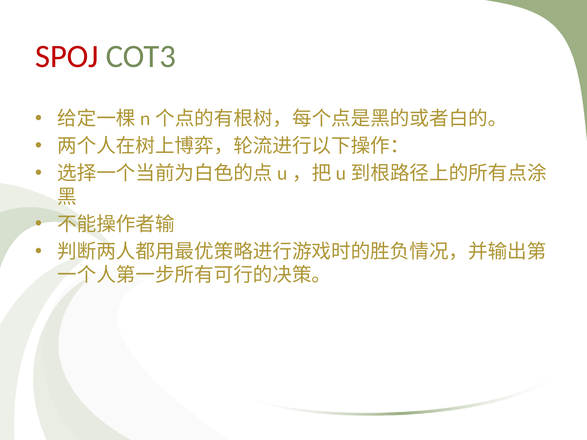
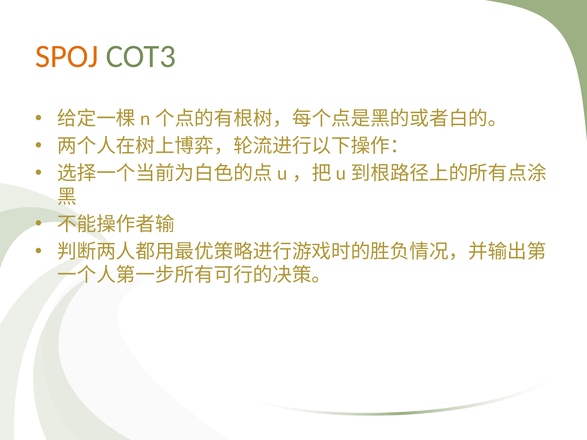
SPOJ colour: red -> orange
